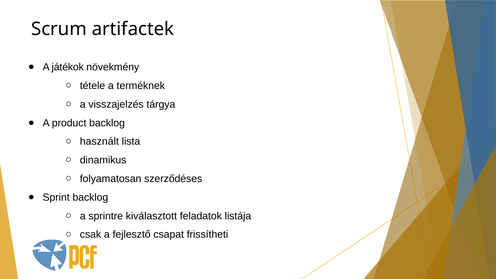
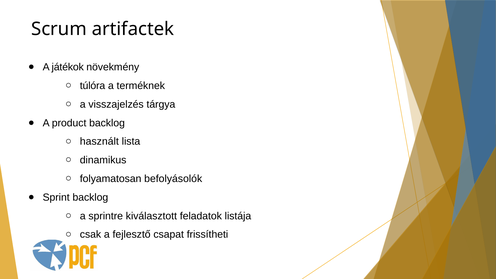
tétele: tétele -> túlóra
szerződéses: szerződéses -> befolyásolók
